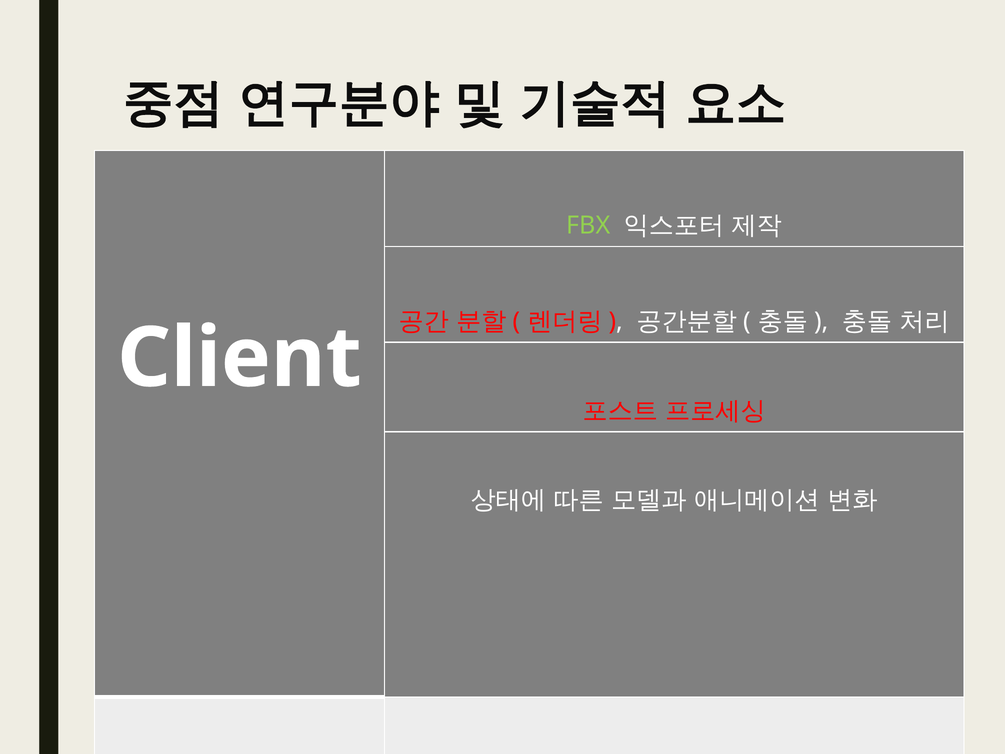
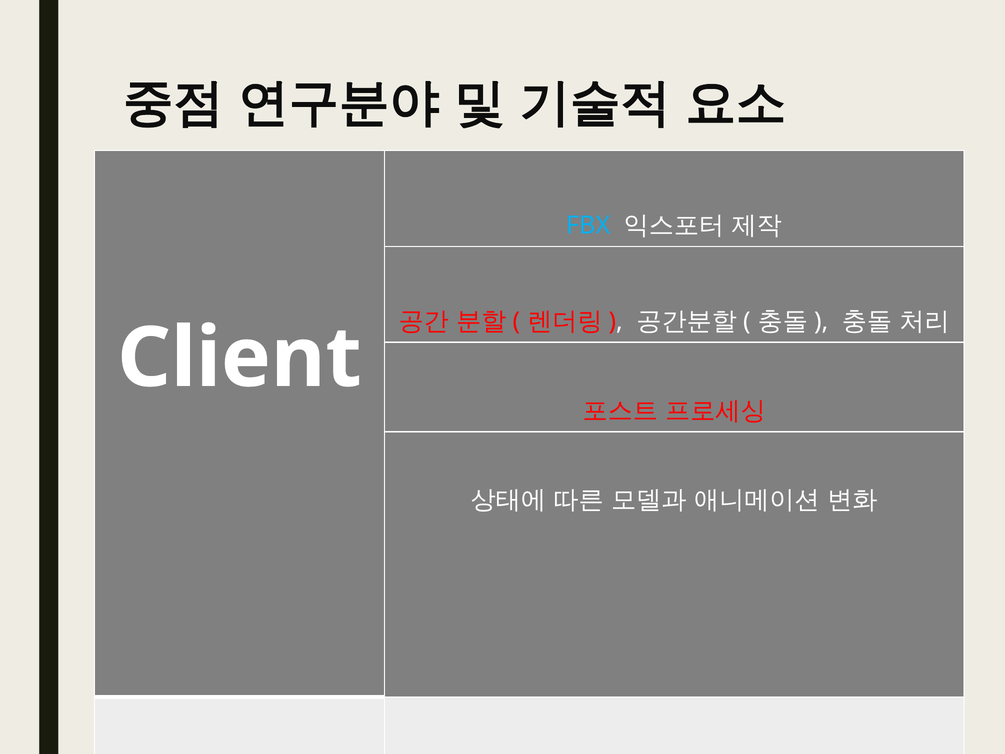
FBX colour: light green -> light blue
